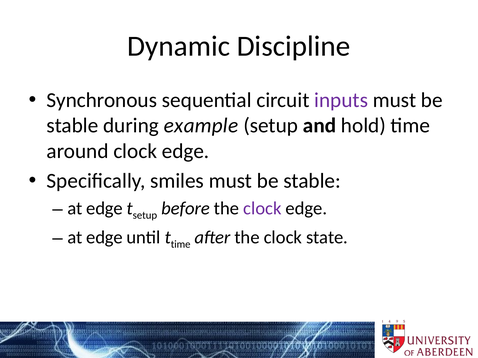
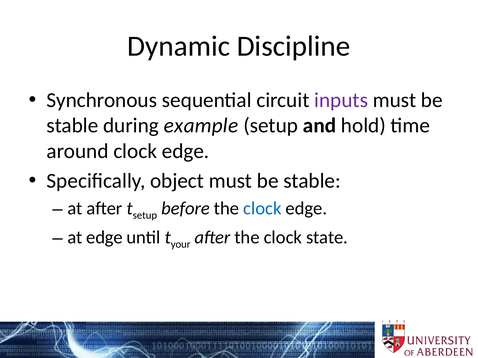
smiles: smiles -> object
edge at (105, 209): edge -> after
clock at (262, 209) colour: purple -> blue
time at (181, 245): time -> your
